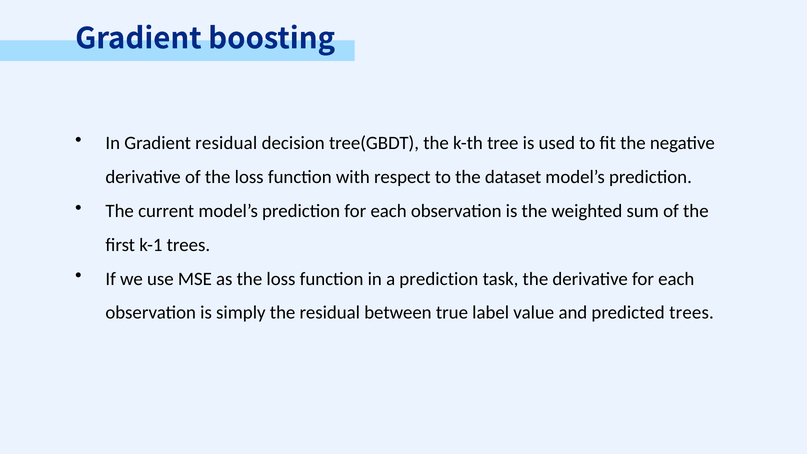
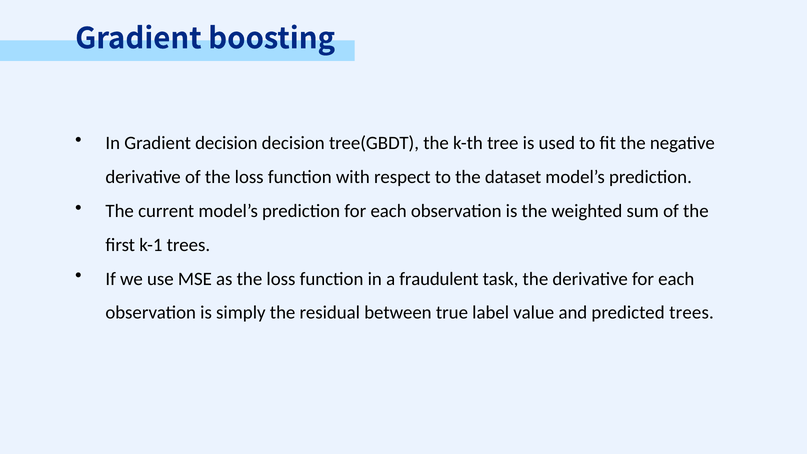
Gradient residual: residual -> decision
a prediction: prediction -> fraudulent
